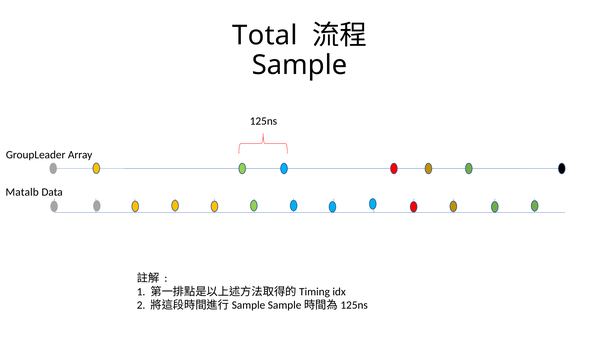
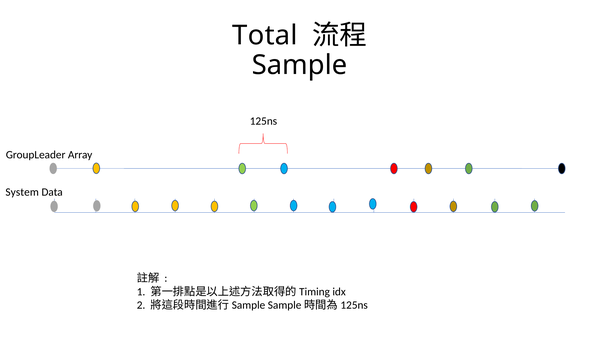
Matalb: Matalb -> System
